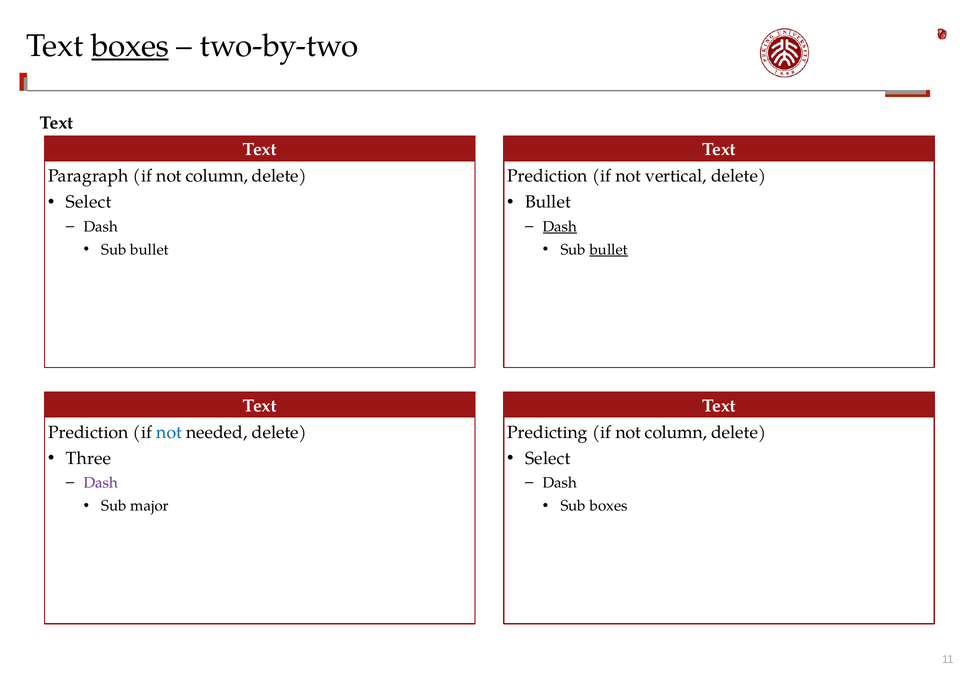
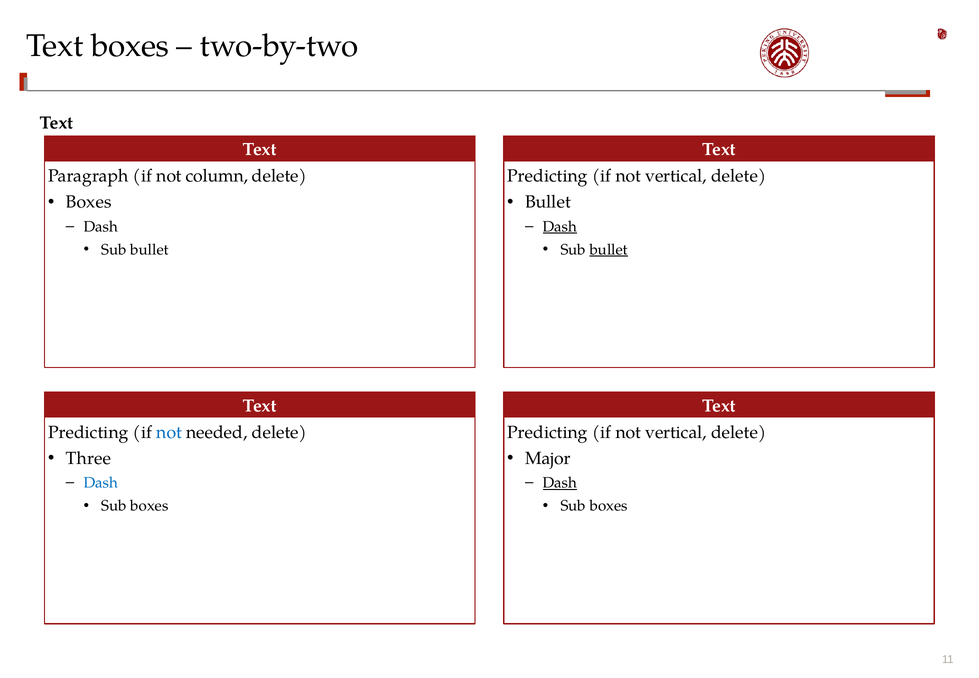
boxes at (130, 46) underline: present -> none
Prediction at (547, 176): Prediction -> Predicting
Select at (89, 202): Select -> Boxes
Prediction at (88, 432): Prediction -> Predicting
column at (676, 432): column -> vertical
Select at (548, 458): Select -> Major
Dash at (101, 483) colour: purple -> blue
Dash at (560, 483) underline: none -> present
major at (150, 506): major -> boxes
